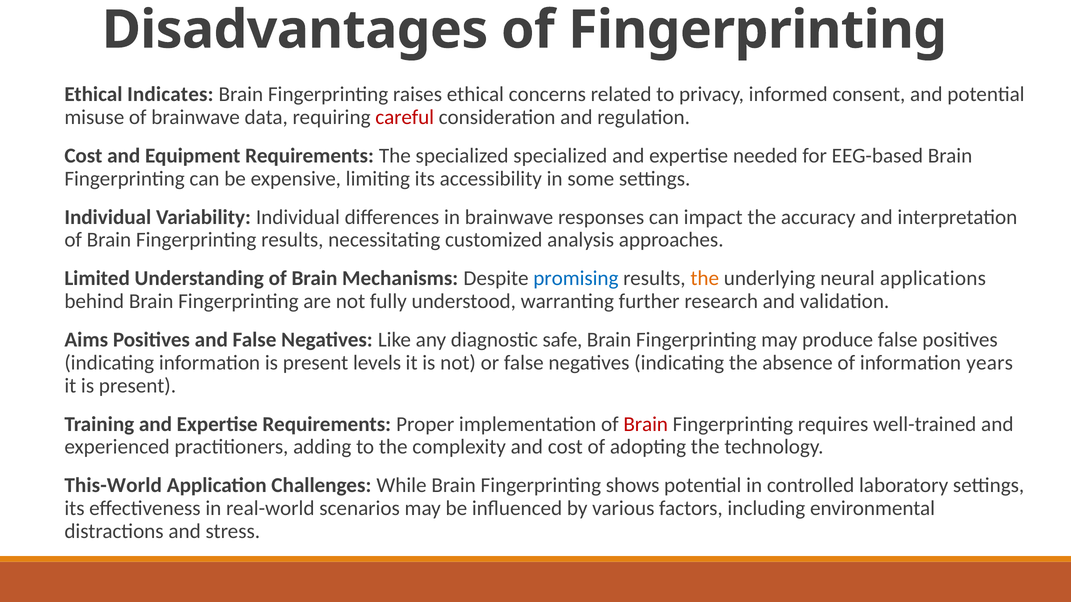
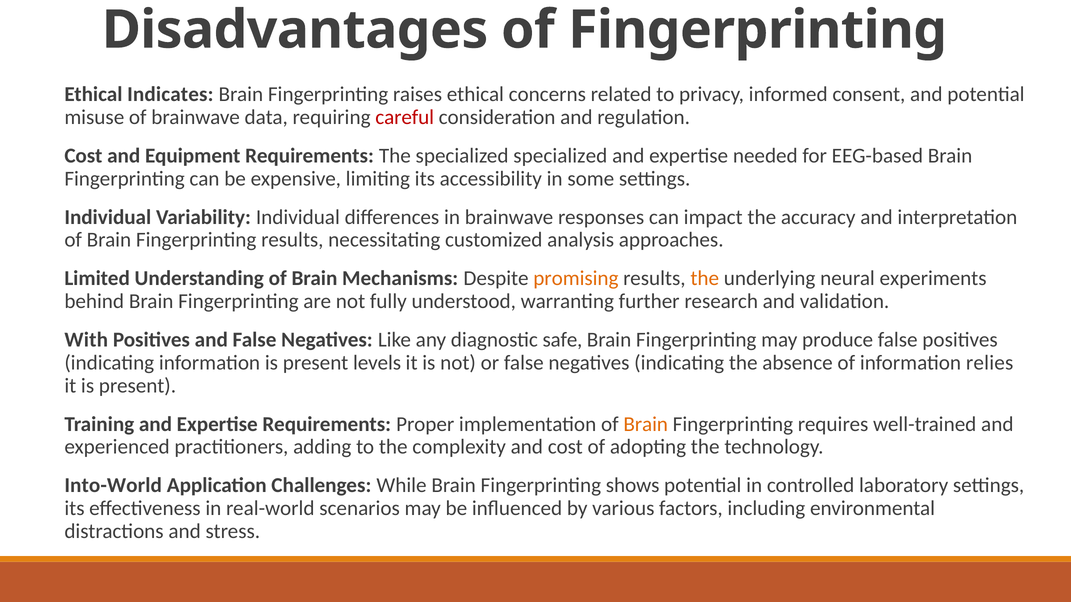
promising colour: blue -> orange
applications: applications -> experiments
Aims: Aims -> With
years: years -> relies
Brain at (646, 424) colour: red -> orange
This-World: This-World -> Into-World
